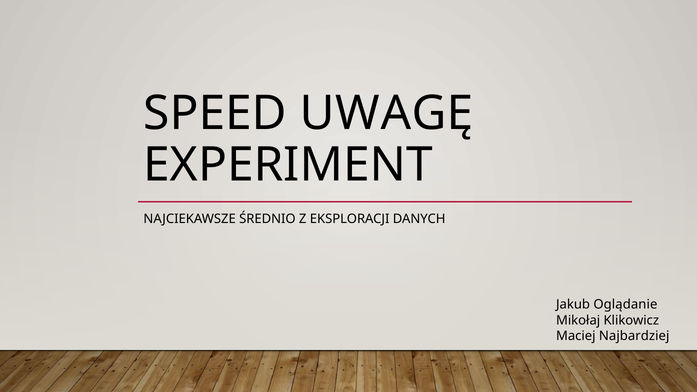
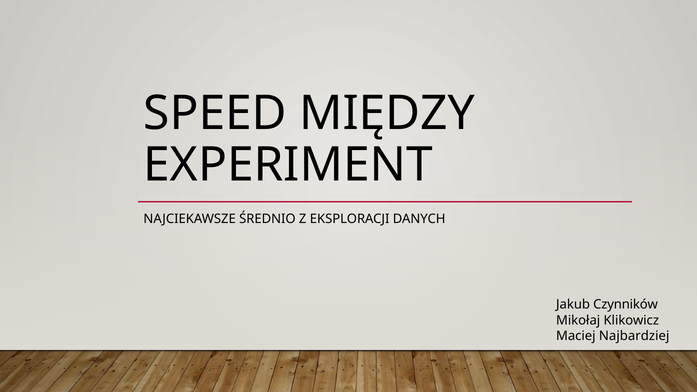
UWAGĘ: UWAGĘ -> MIĘDZY
Oglądanie: Oglądanie -> Czynników
